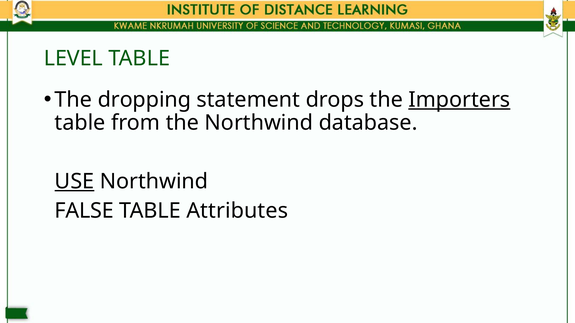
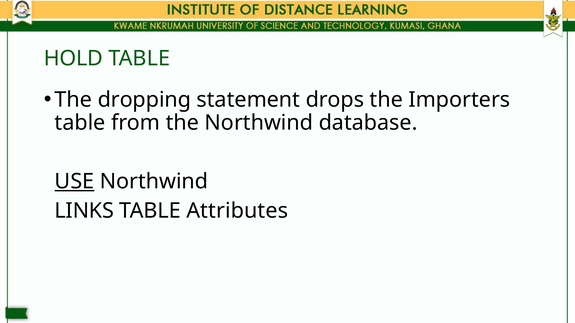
LEVEL: LEVEL -> HOLD
Importers underline: present -> none
FALSE: FALSE -> LINKS
